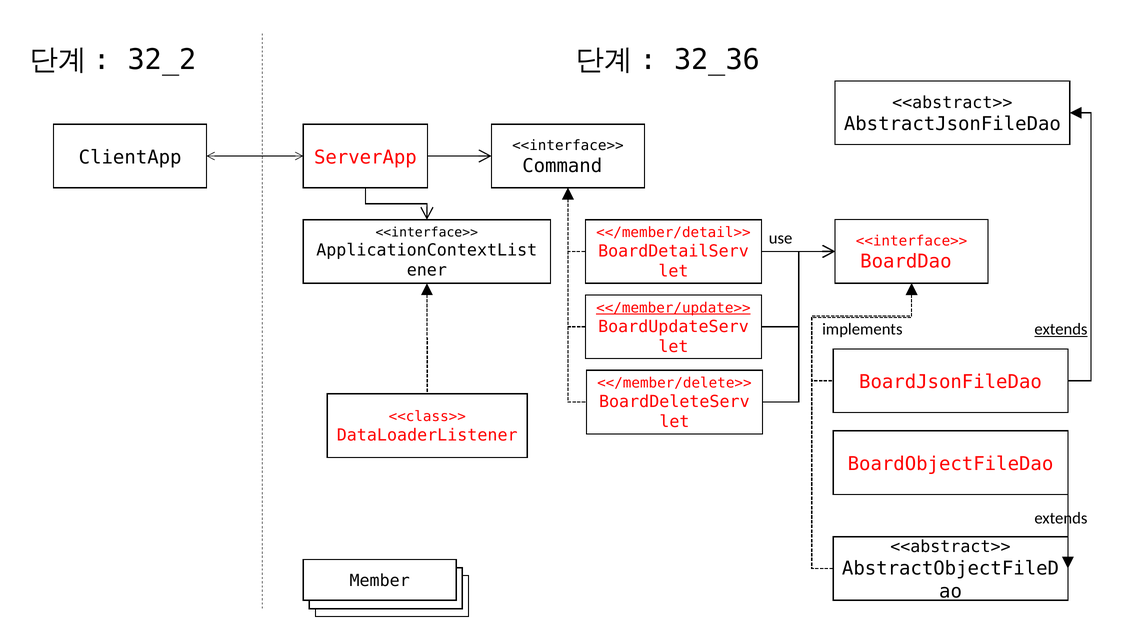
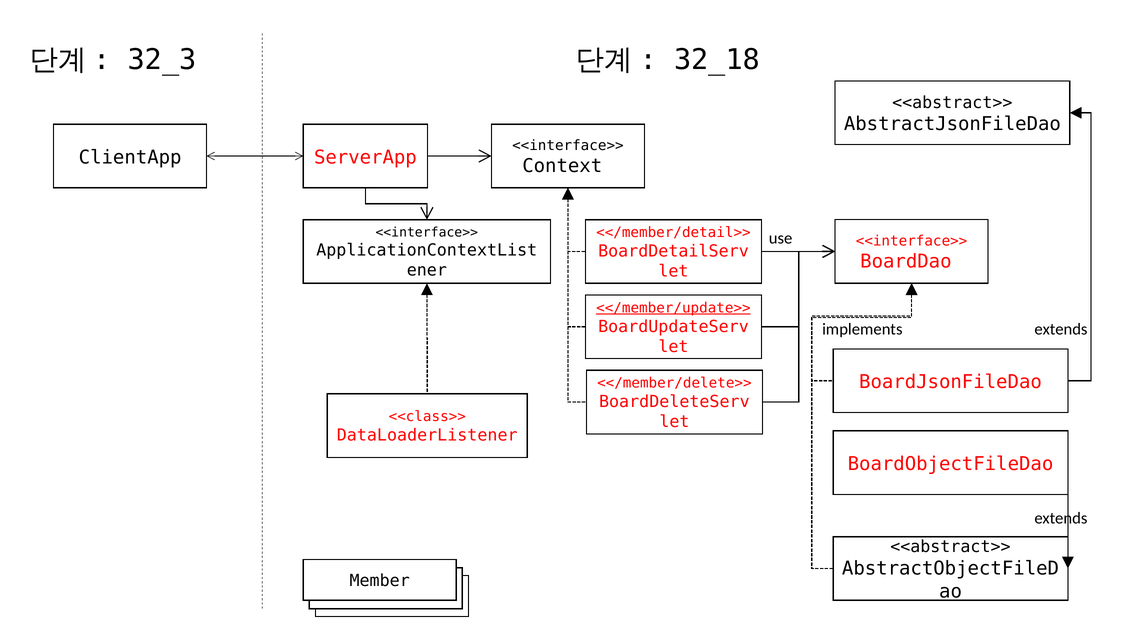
32_2: 32_2 -> 32_3
32_36: 32_36 -> 32_18
Command: Command -> Context
extends at (1061, 330) underline: present -> none
